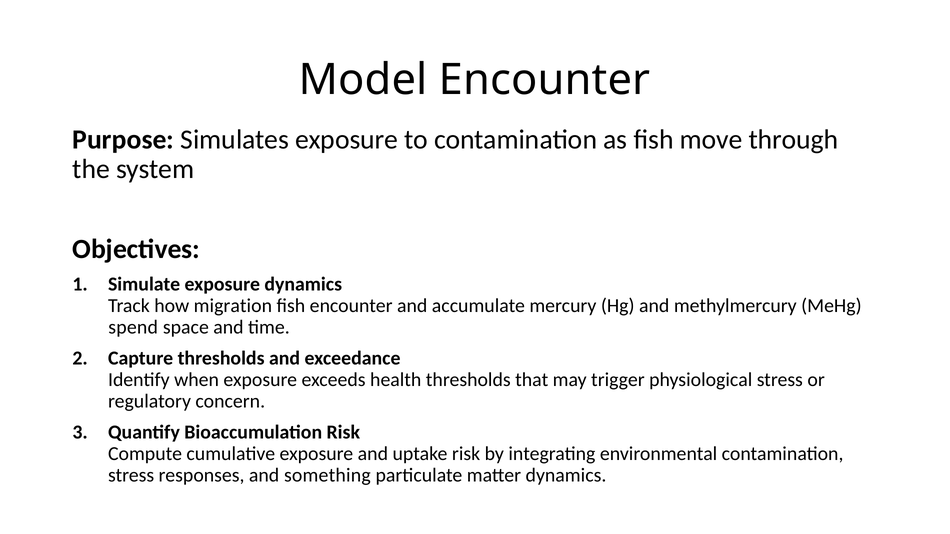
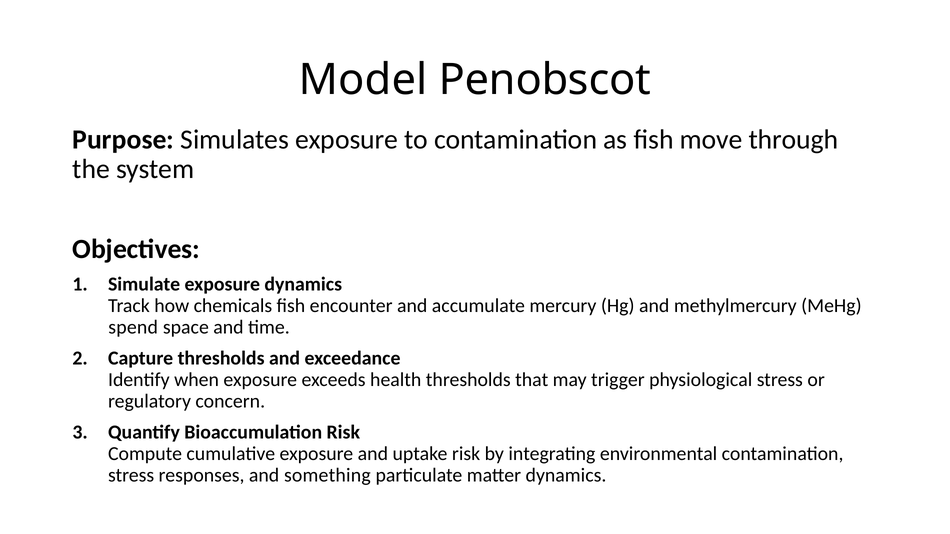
Model Encounter: Encounter -> Penobscot
migration: migration -> chemicals
